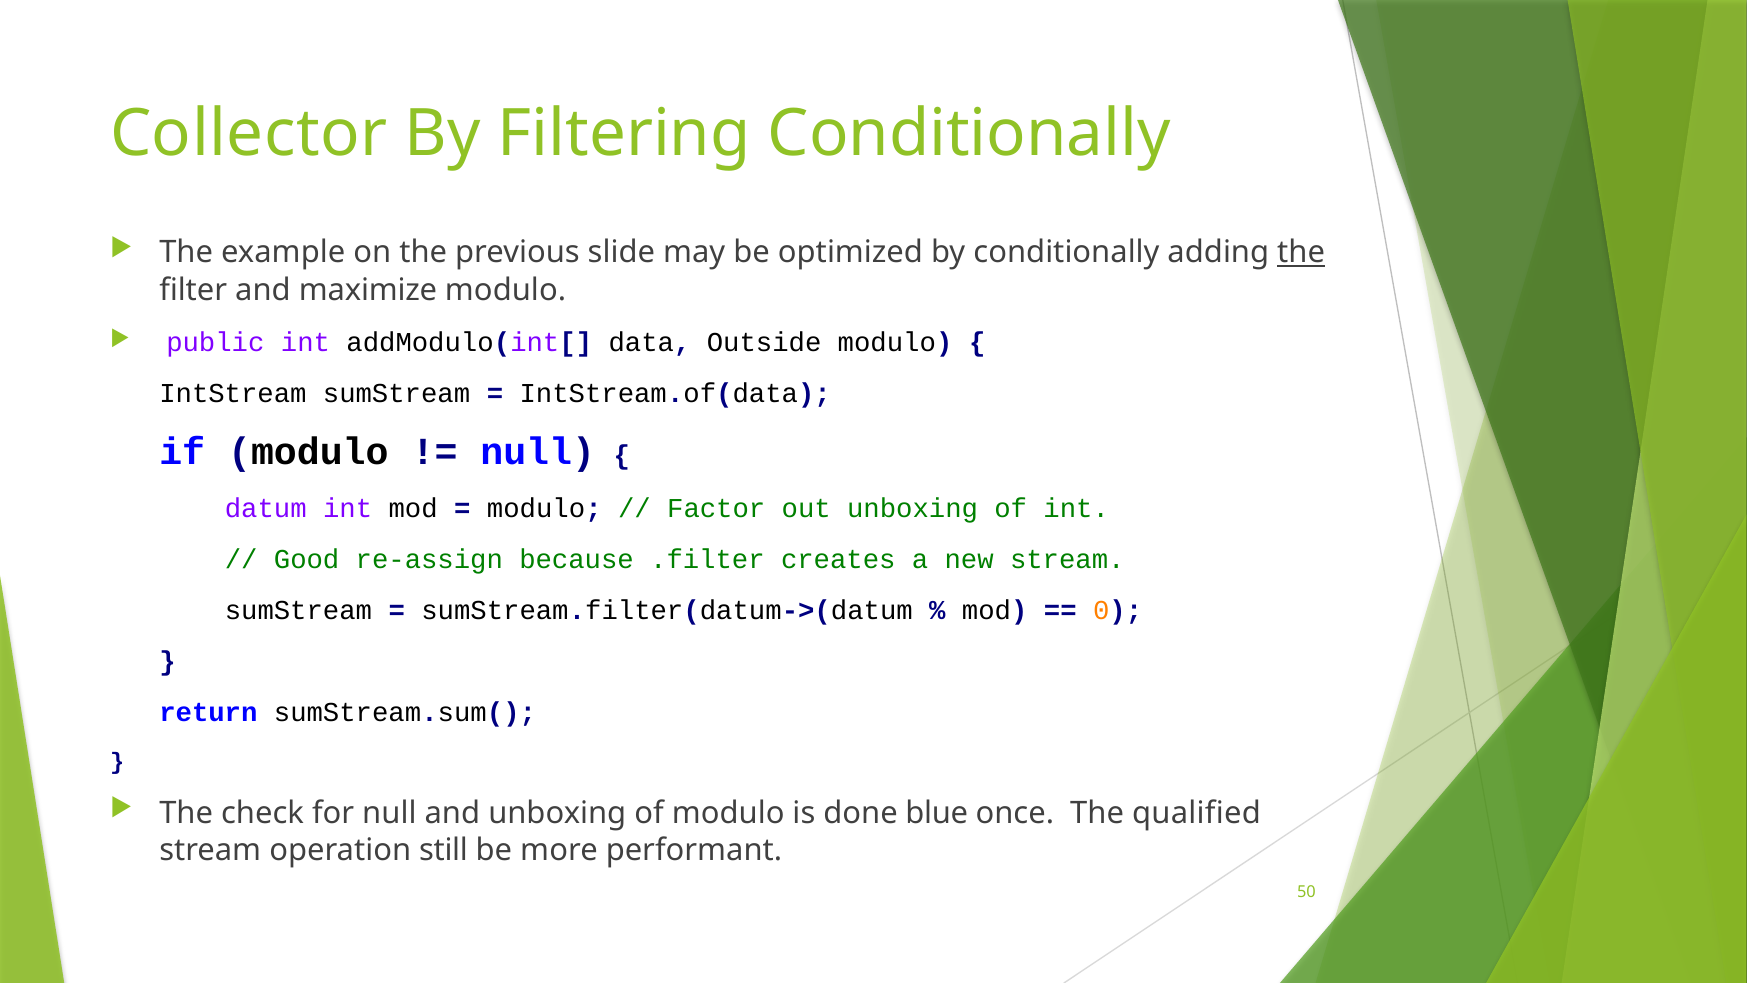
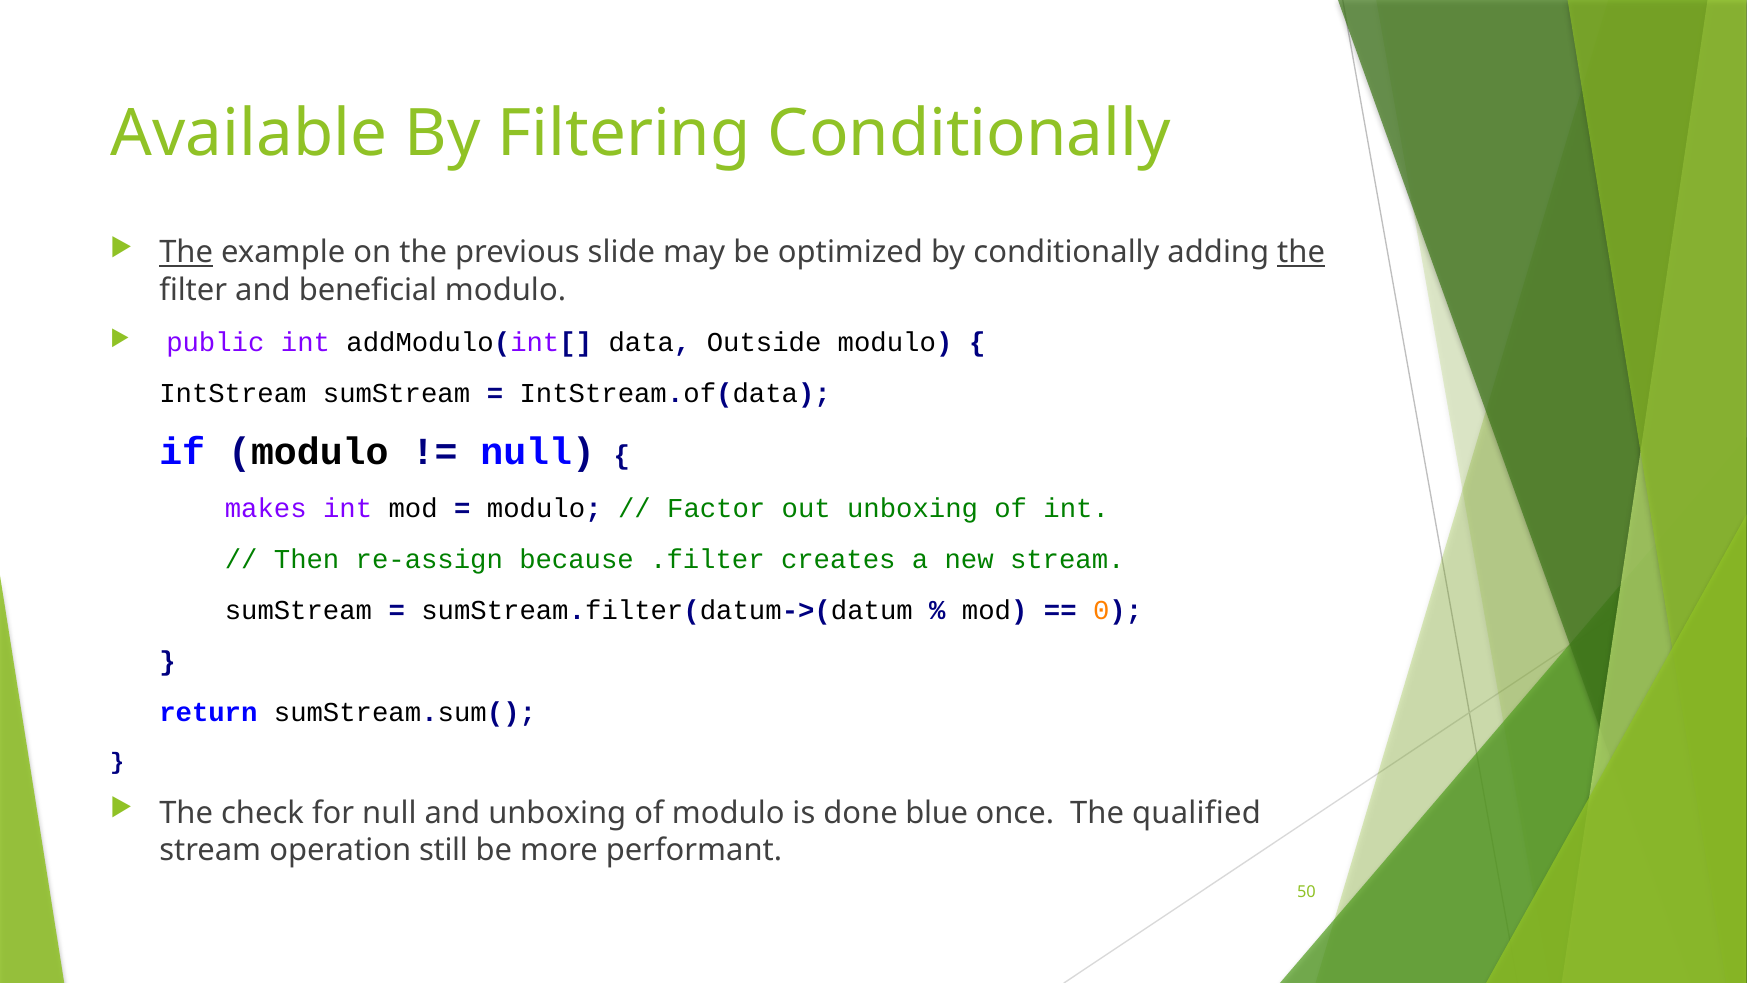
Collector: Collector -> Available
The at (186, 253) underline: none -> present
maximize: maximize -> beneficial
datum: datum -> makes
Good: Good -> Then
